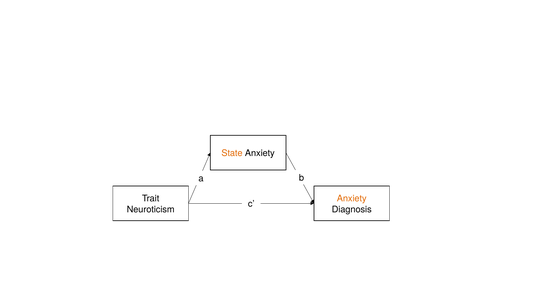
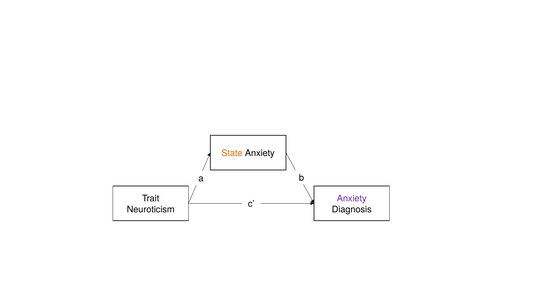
Anxiety at (352, 198) colour: orange -> purple
